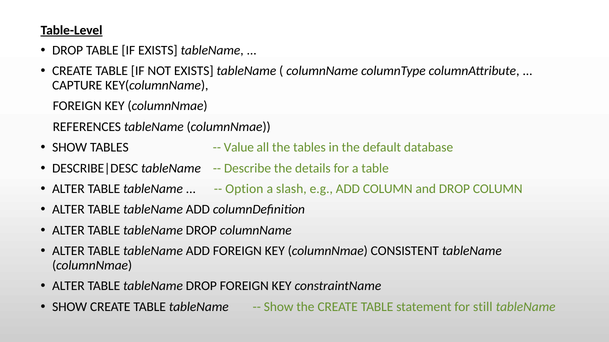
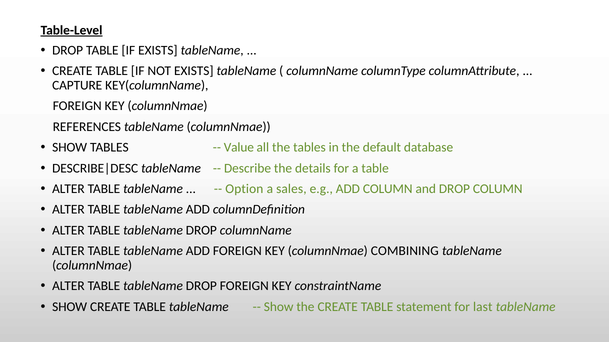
slash: slash -> sales
CONSISTENT: CONSISTENT -> COMBINING
still: still -> last
